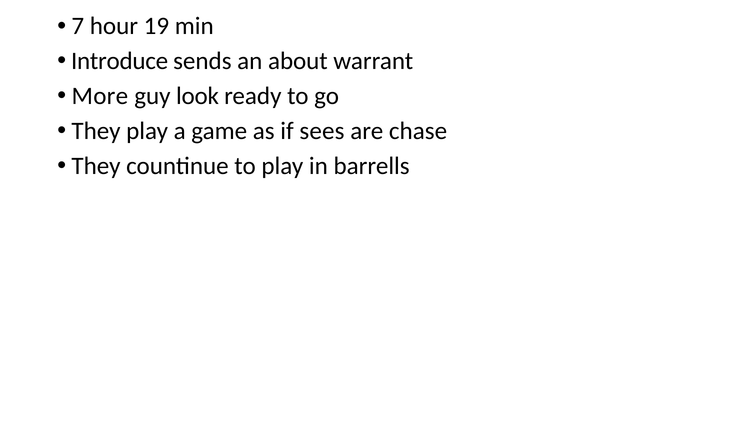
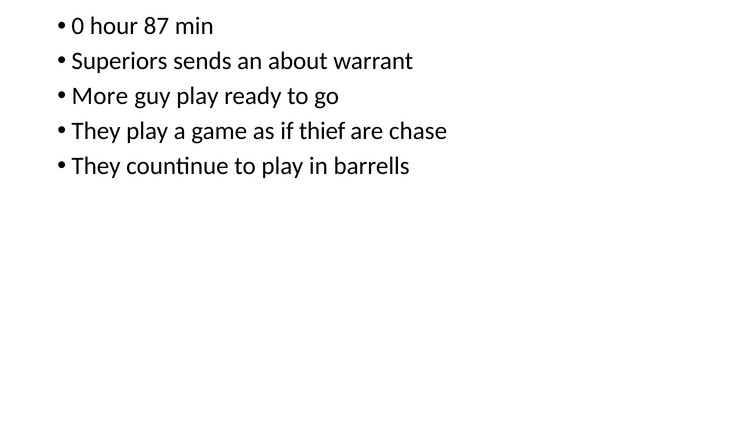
7: 7 -> 0
19: 19 -> 87
Introduce: Introduce -> Superiors
guy look: look -> play
sees: sees -> thief
